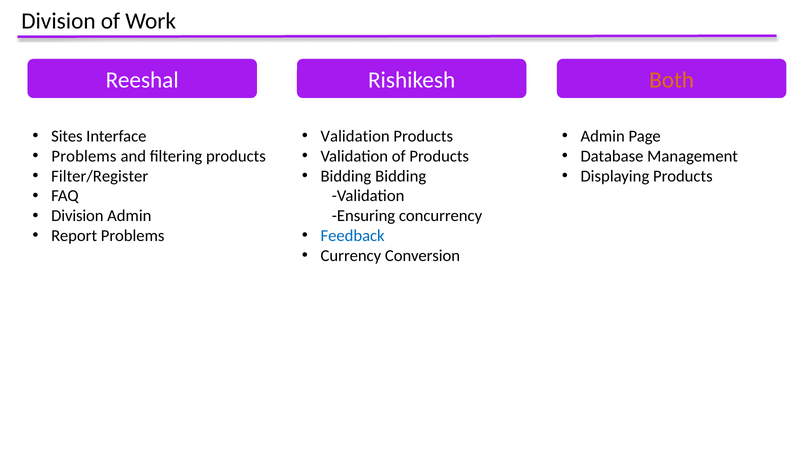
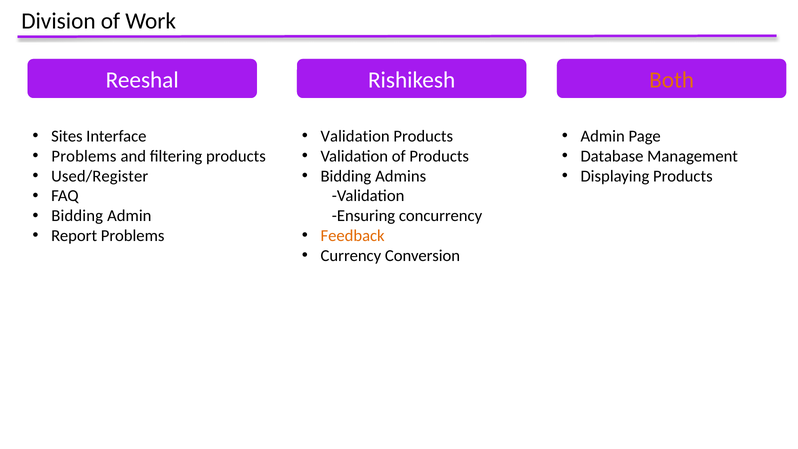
Filter/Register: Filter/Register -> Used/Register
Bidding Bidding: Bidding -> Admins
Division at (77, 216): Division -> Bidding
Feedback colour: blue -> orange
